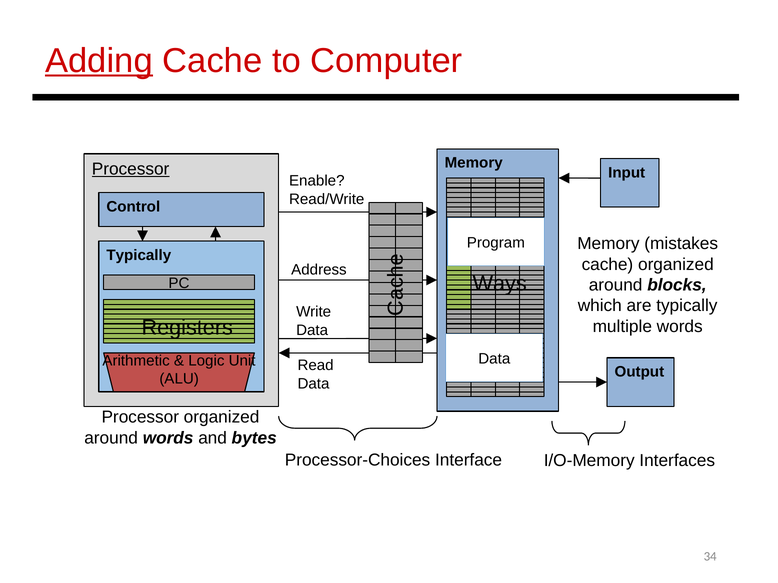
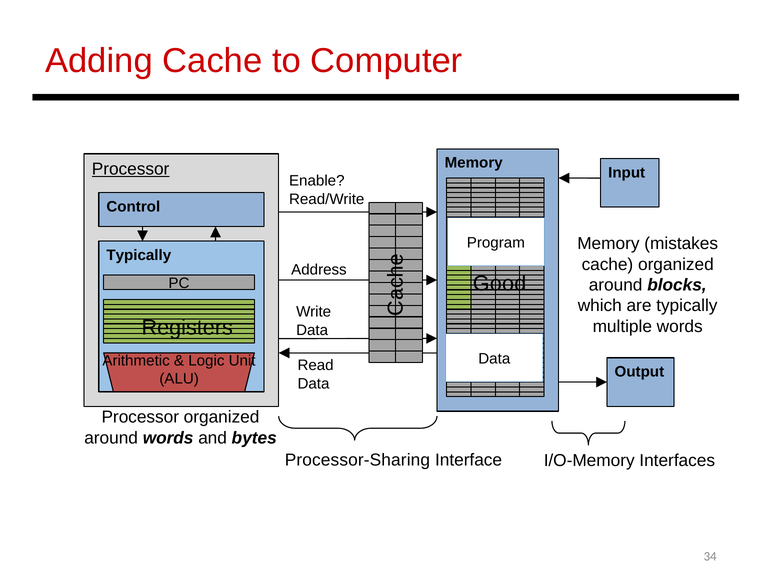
Adding underline: present -> none
Ways: Ways -> Good
Processor-Choices: Processor-Choices -> Processor-Sharing
